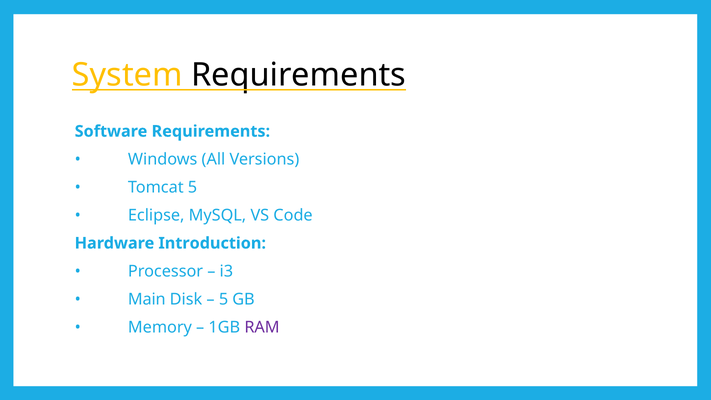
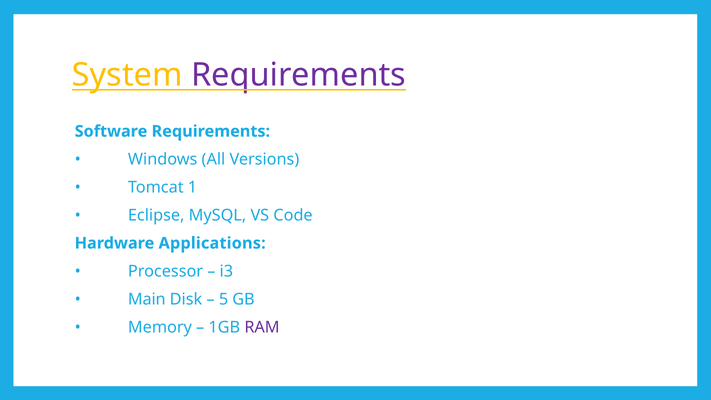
Requirements at (299, 75) colour: black -> purple
Tomcat 5: 5 -> 1
Introduction: Introduction -> Applications
